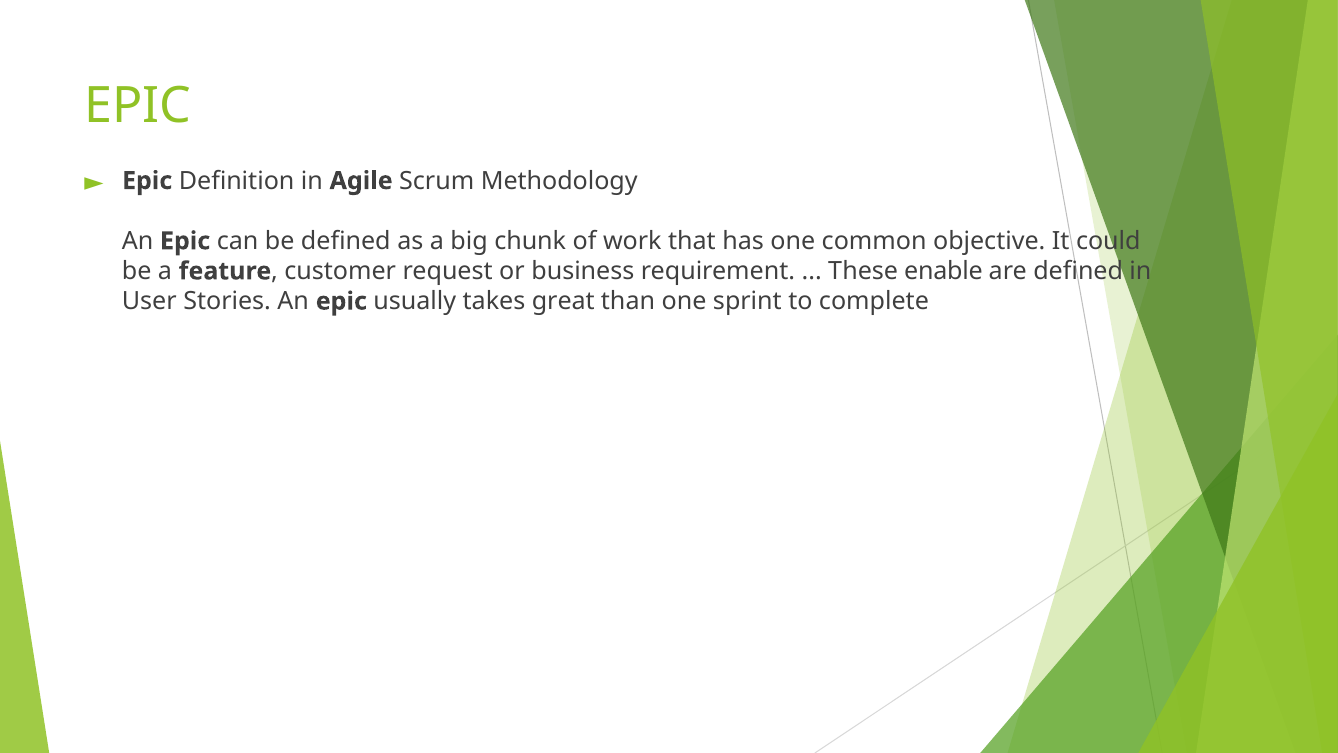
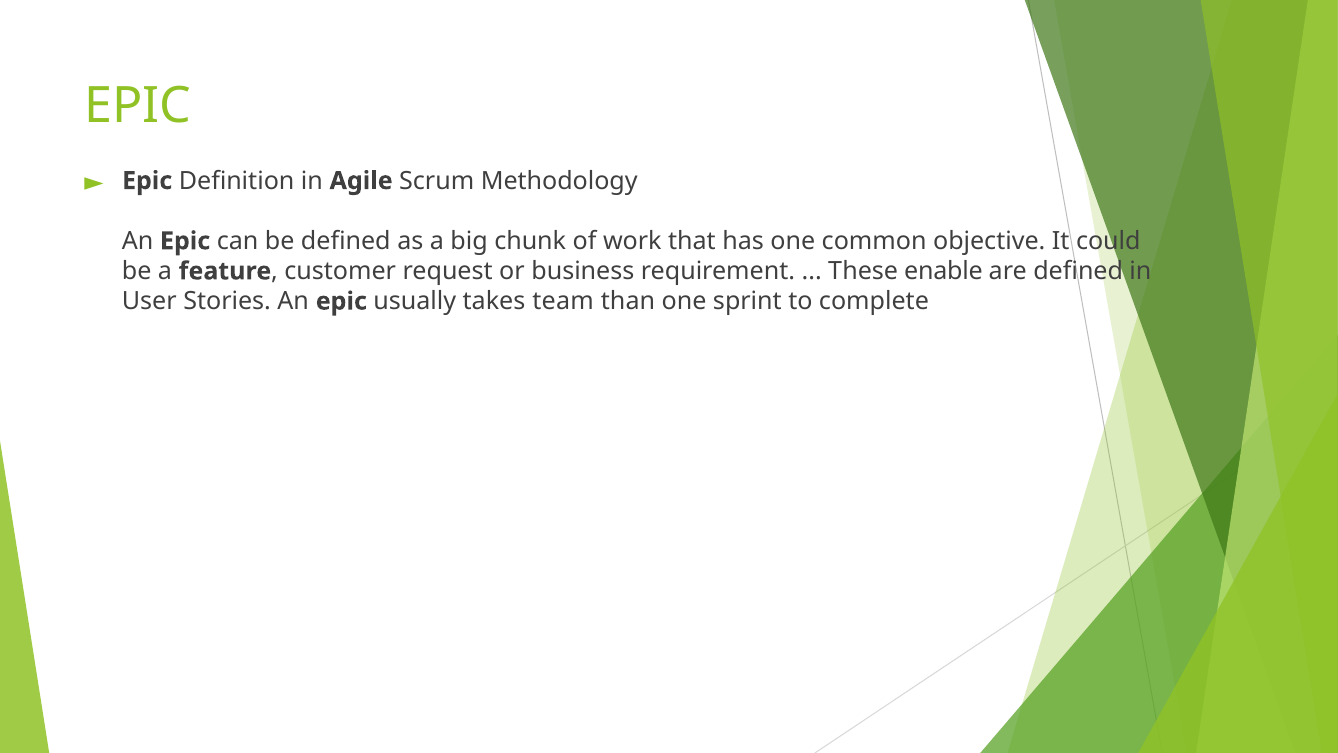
great: great -> team
